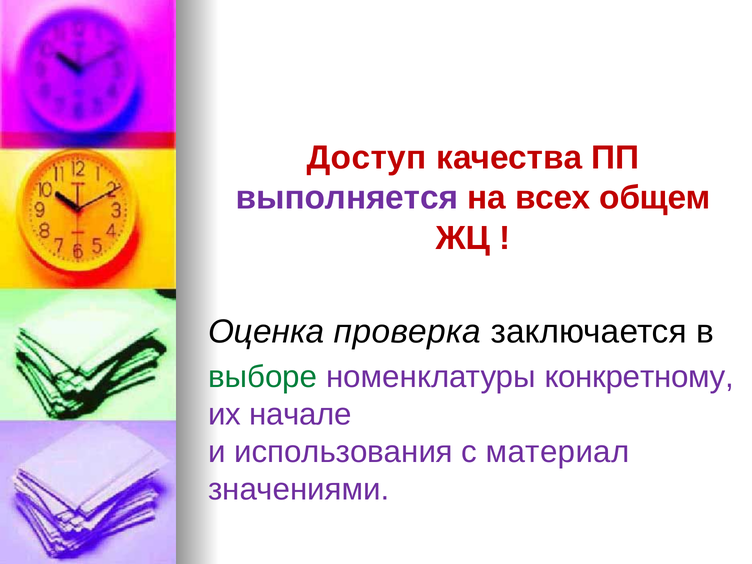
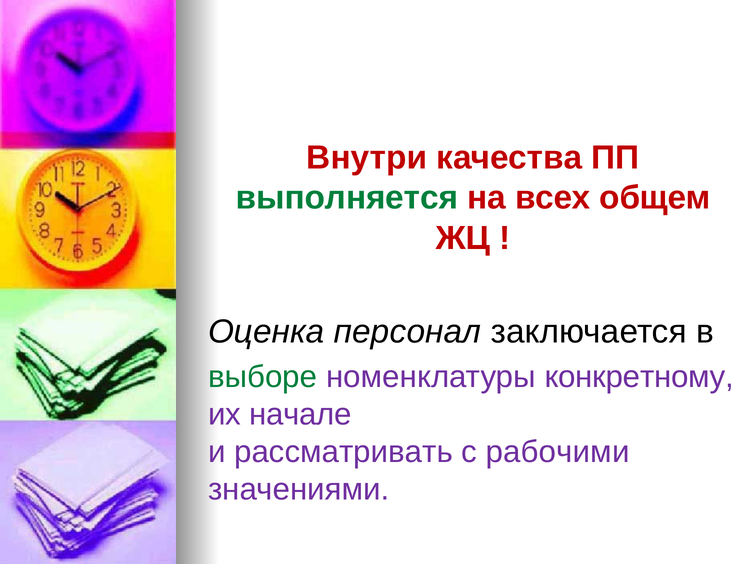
Доступ: Доступ -> Внутри
выполняется colour: purple -> green
проверка: проверка -> персонал
использования: использования -> рассматривать
материал: материал -> рабочими
